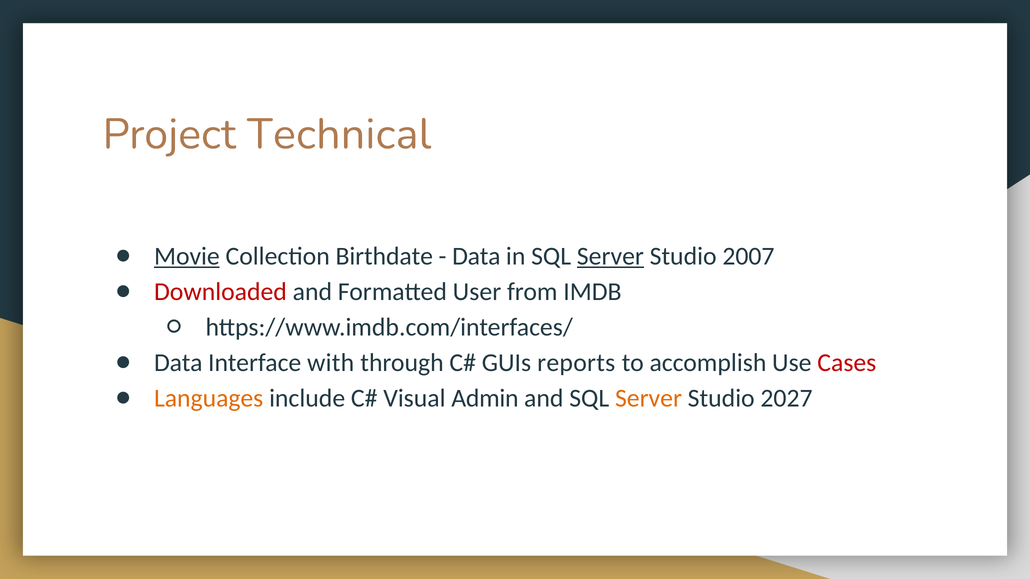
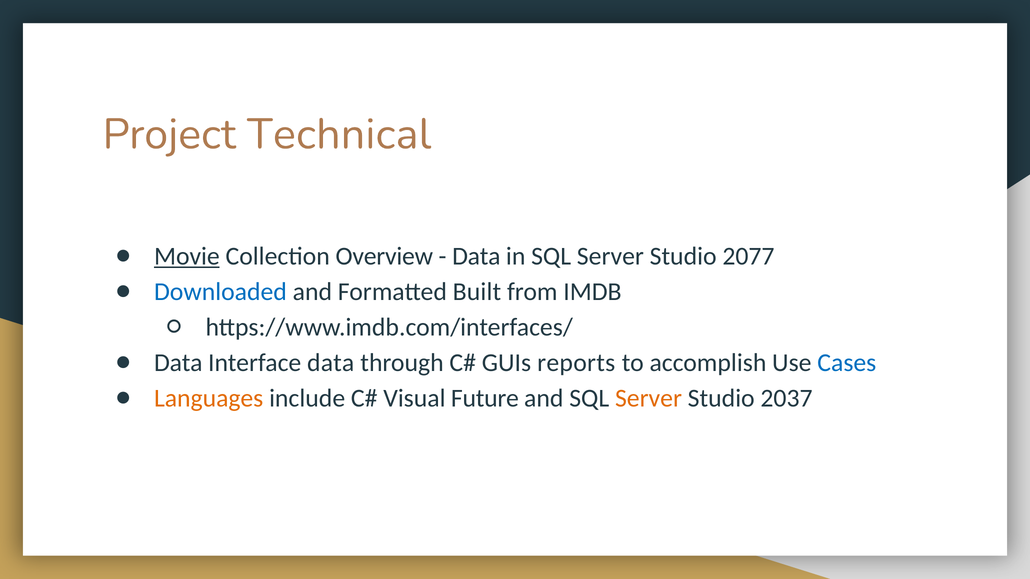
Birthdate: Birthdate -> Overview
Server at (610, 256) underline: present -> none
2007: 2007 -> 2077
Downloaded colour: red -> blue
User: User -> Built
Interface with: with -> data
Cases colour: red -> blue
Admin: Admin -> Future
2027: 2027 -> 2037
